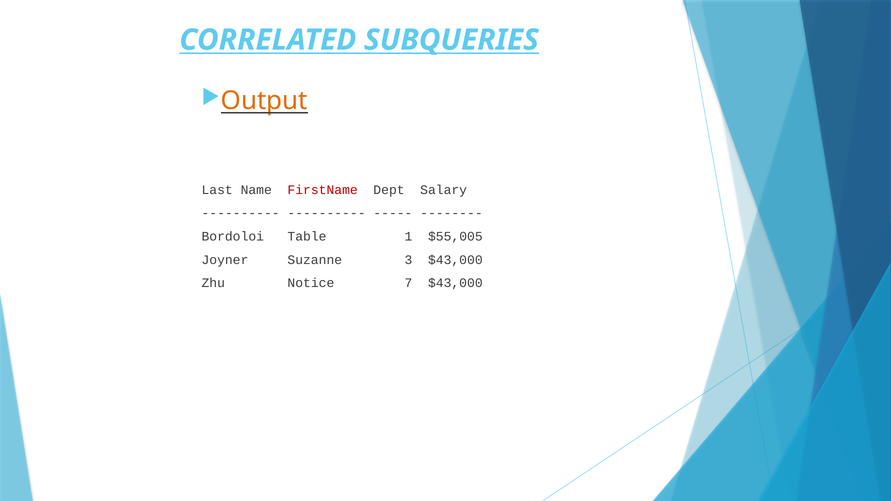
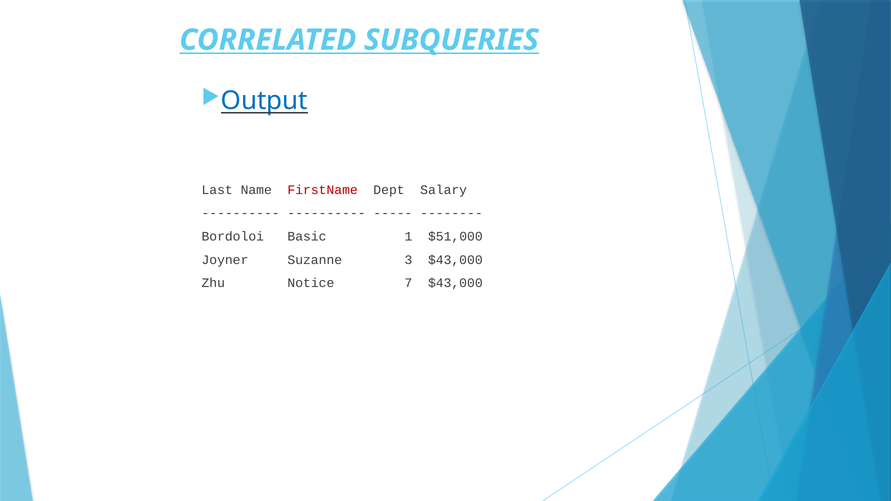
Output colour: orange -> blue
Table: Table -> Basic
$55,005: $55,005 -> $51,000
